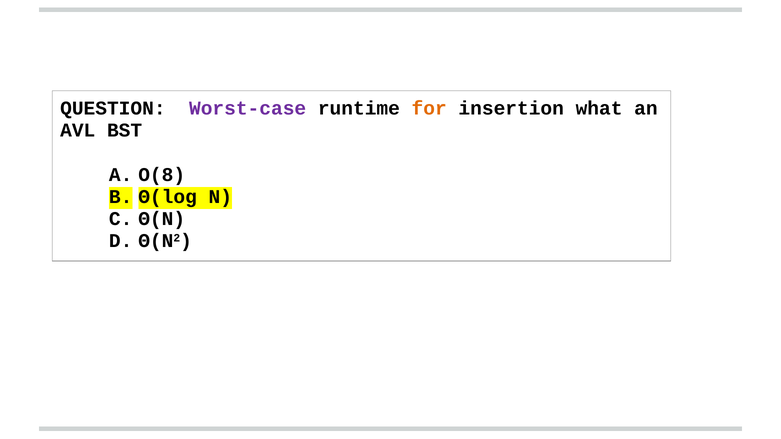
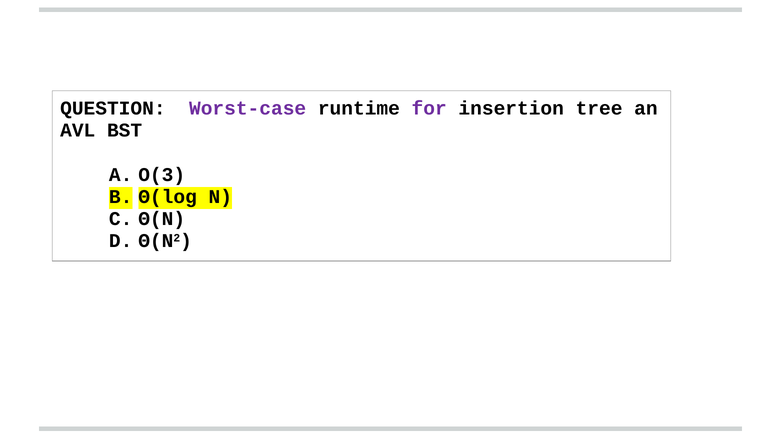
for colour: orange -> purple
what: what -> tree
O(8: O(8 -> O(3
